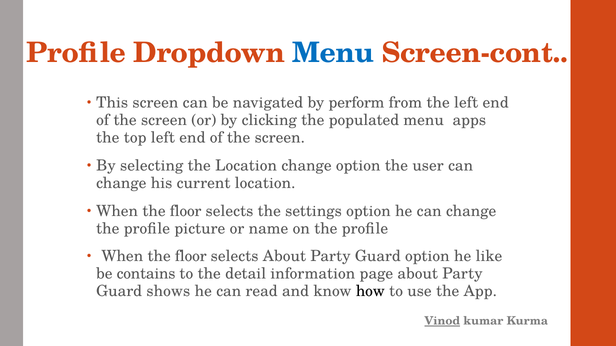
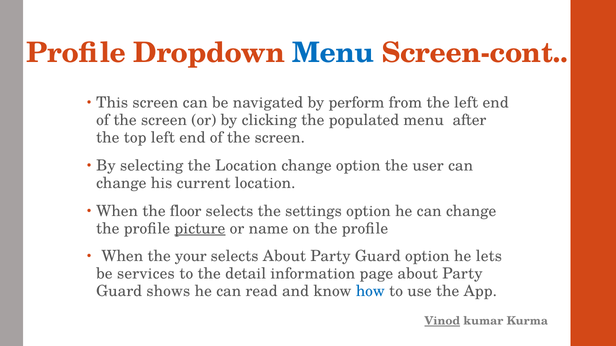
apps: apps -> after
picture underline: none -> present
floor at (191, 257): floor -> your
like: like -> lets
contains: contains -> services
how colour: black -> blue
